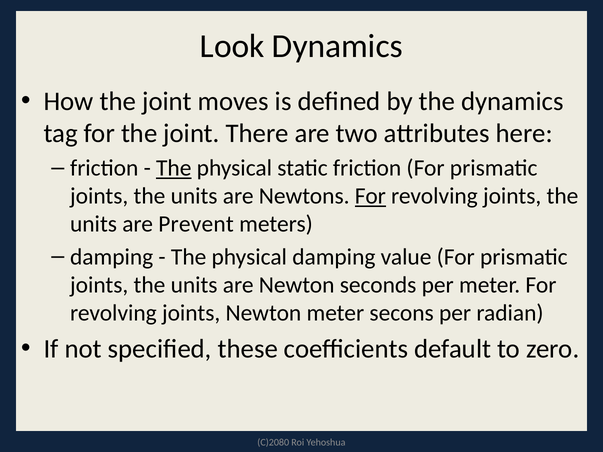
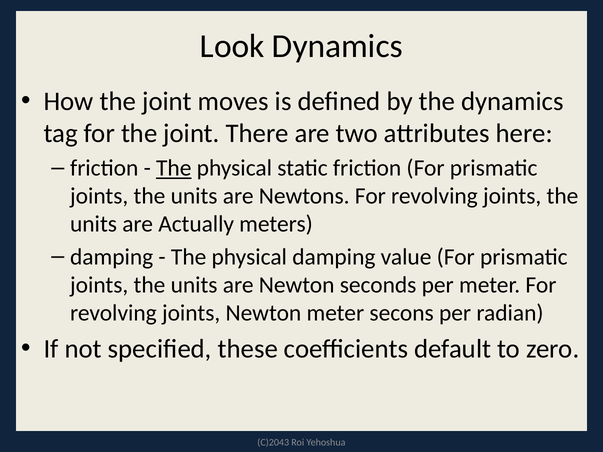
For at (370, 196) underline: present -> none
Prevent: Prevent -> Actually
C)2080: C)2080 -> C)2043
